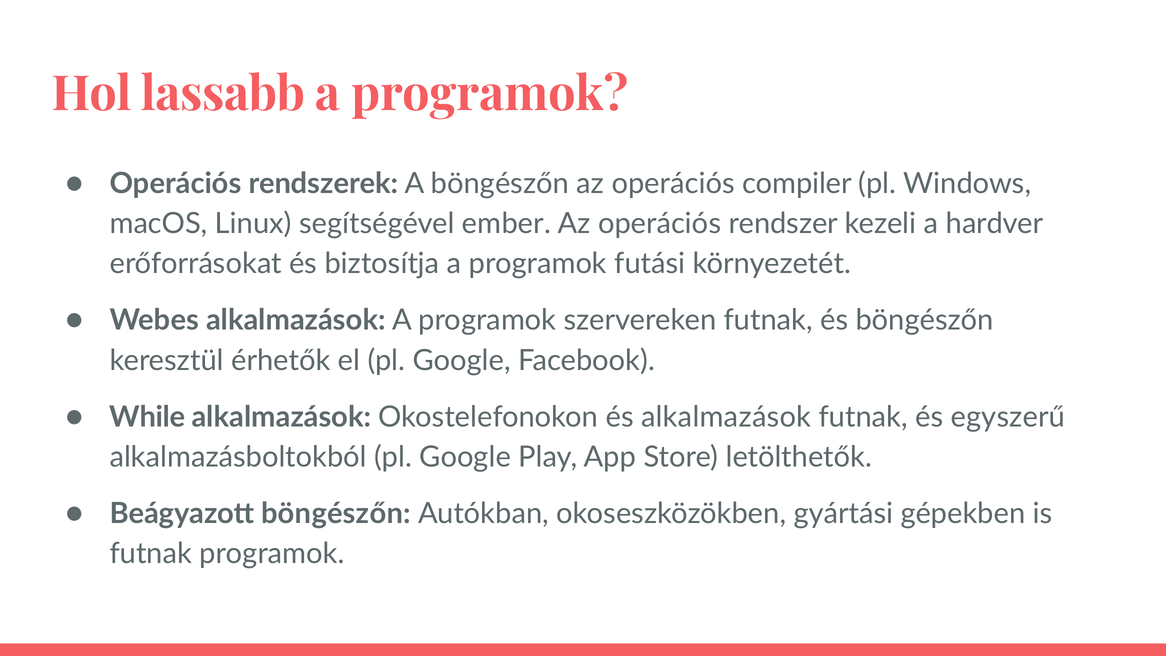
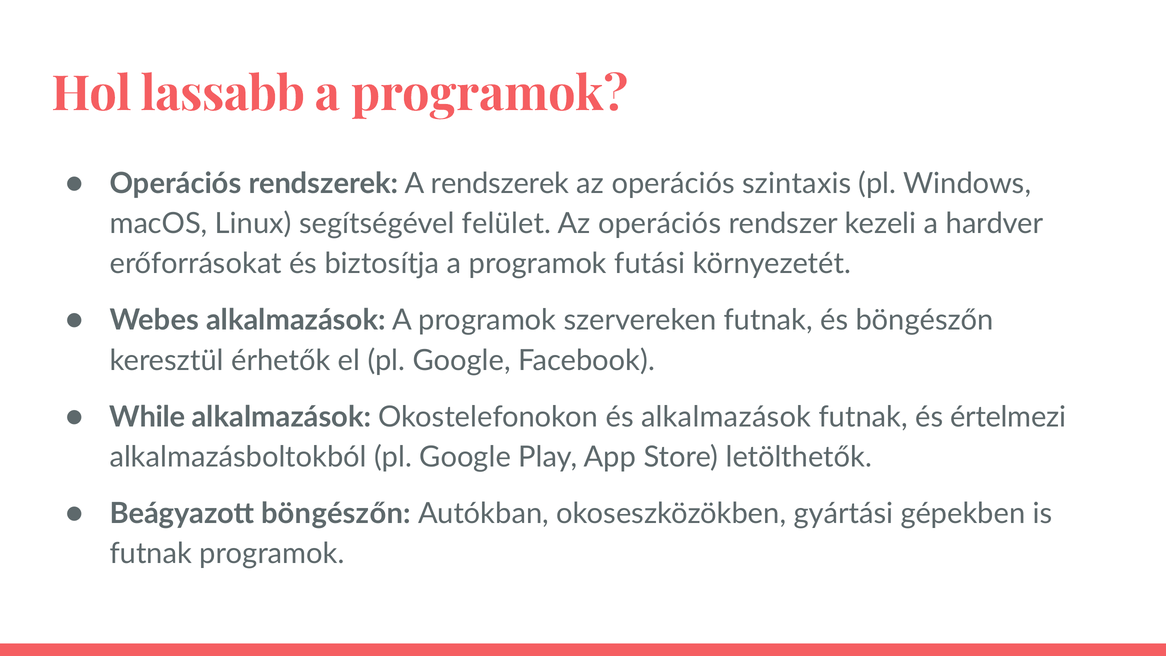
A böngészőn: böngészőn -> rendszerek
compiler: compiler -> szintaxis
ember: ember -> felület
egyszerű: egyszerű -> értelmezi
